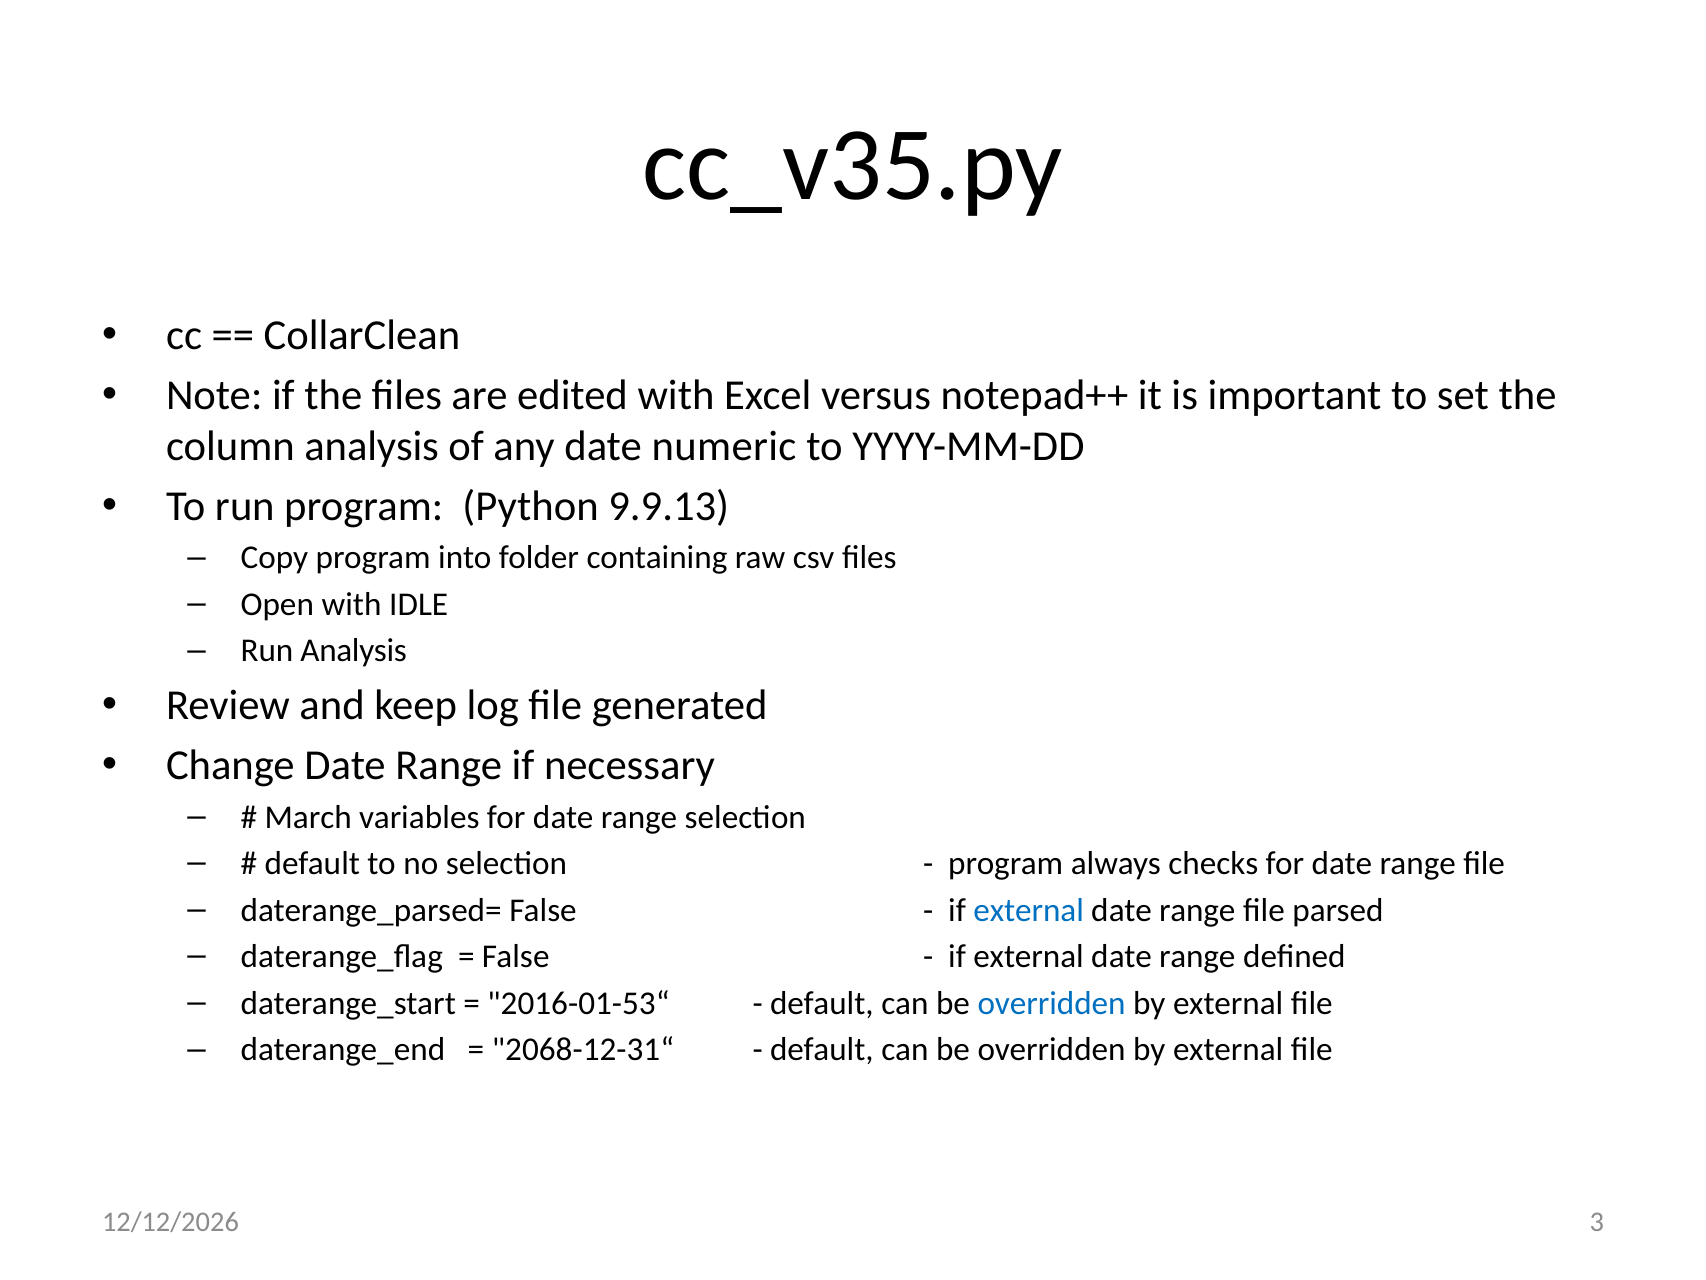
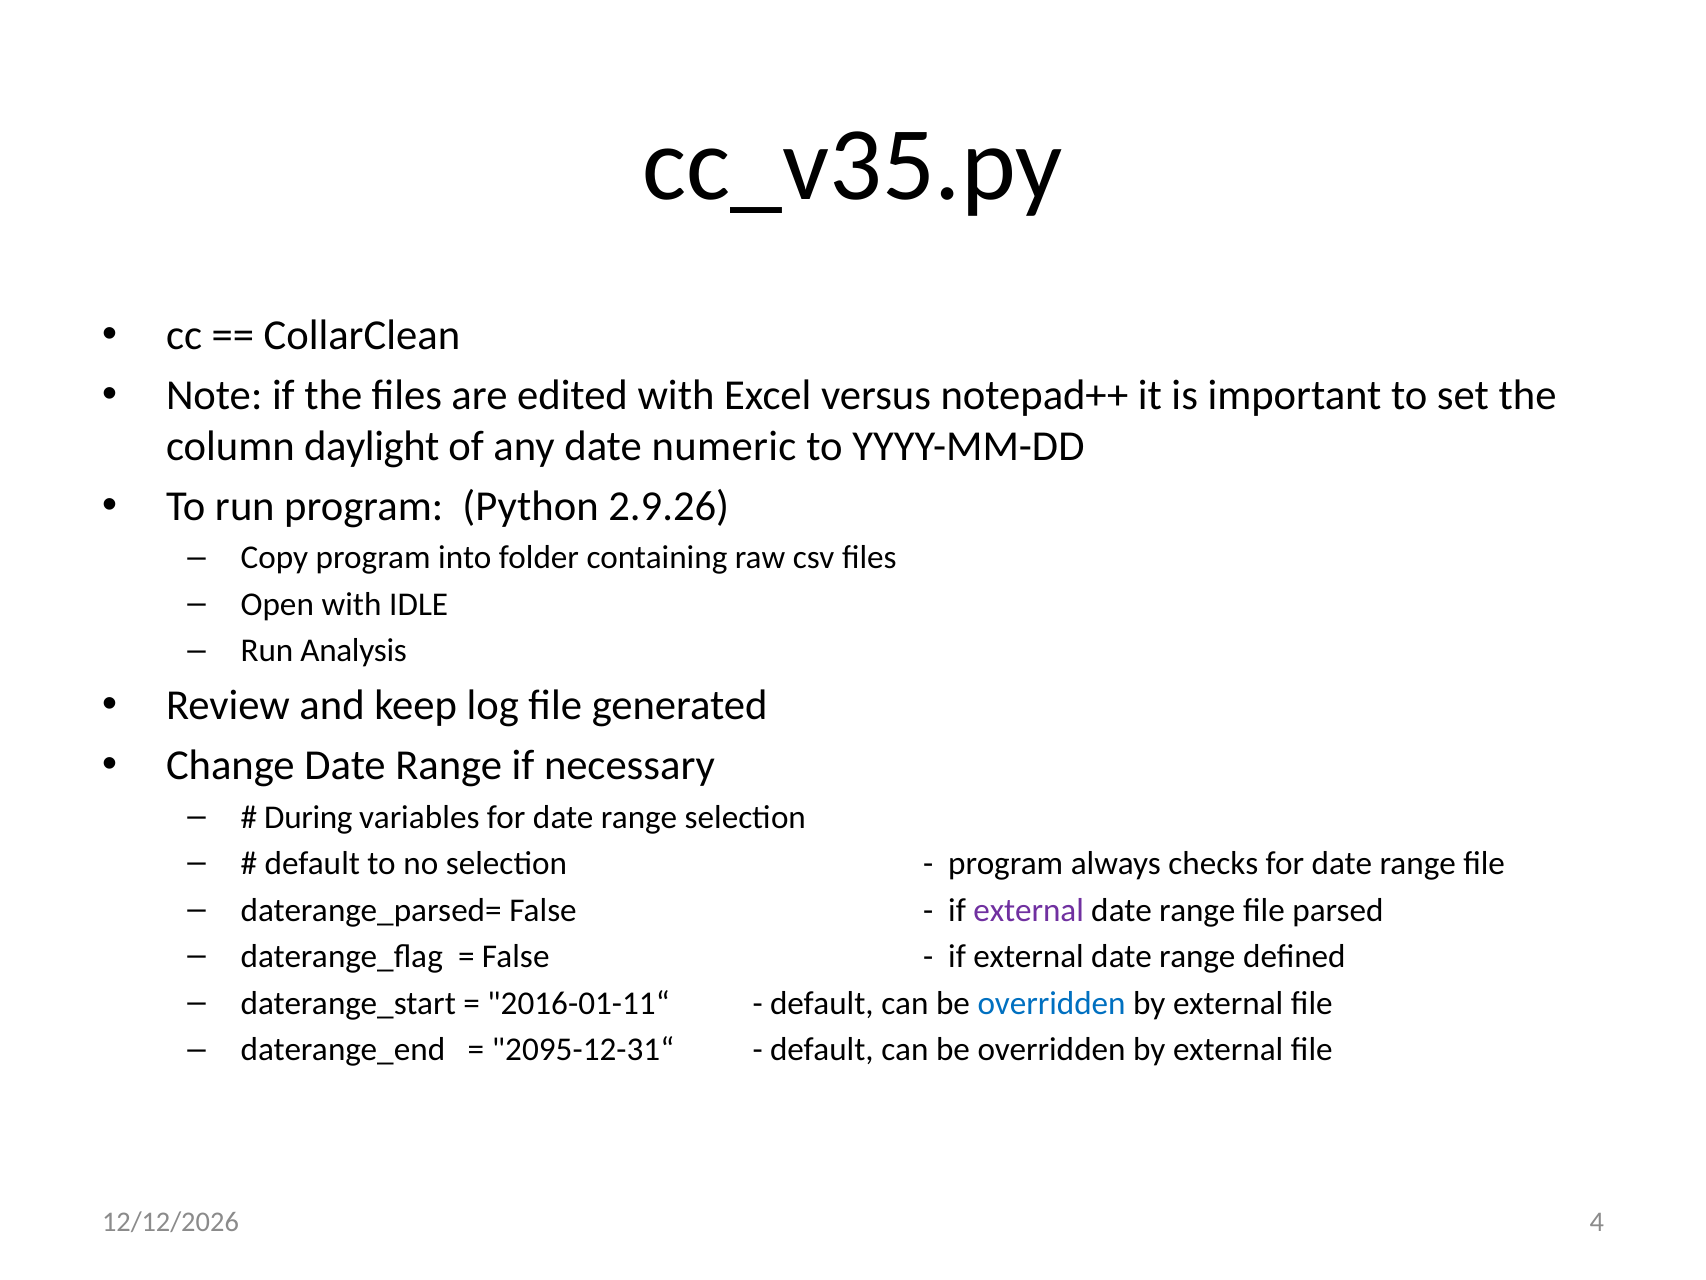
column analysis: analysis -> daylight
9.9.13: 9.9.13 -> 2.9.26
March: March -> During
external at (1029, 910) colour: blue -> purple
2016-01-53“: 2016-01-53“ -> 2016-01-11“
2068-12-31“: 2068-12-31“ -> 2095-12-31“
3: 3 -> 4
